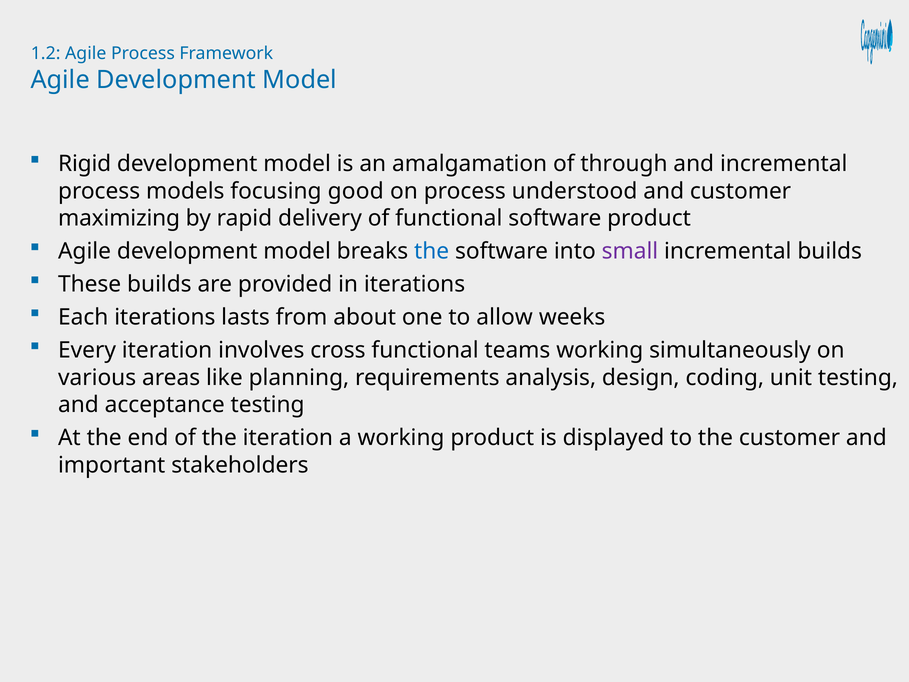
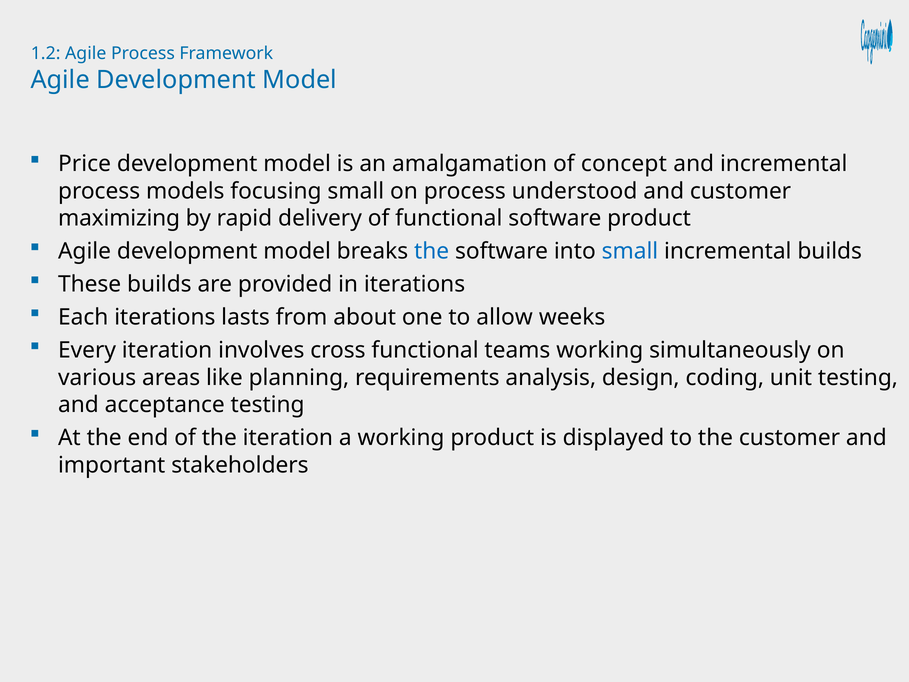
Rigid: Rigid -> Price
through: through -> concept
focusing good: good -> small
small at (630, 251) colour: purple -> blue
